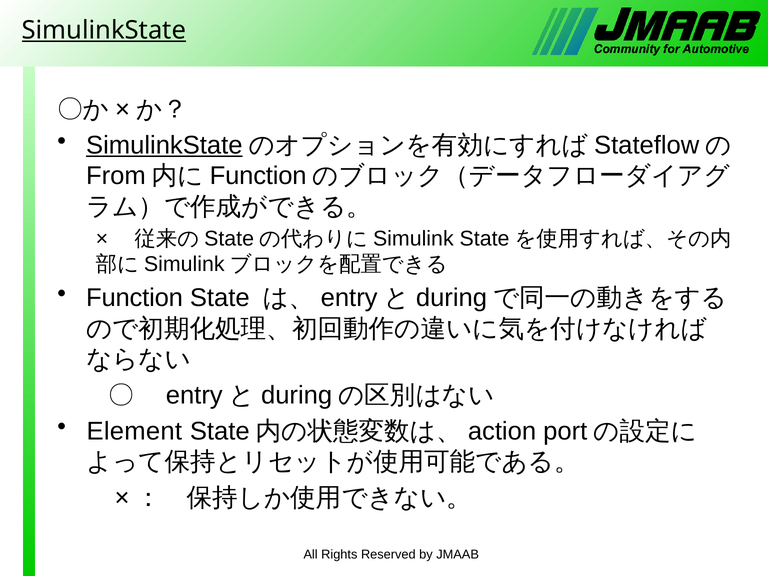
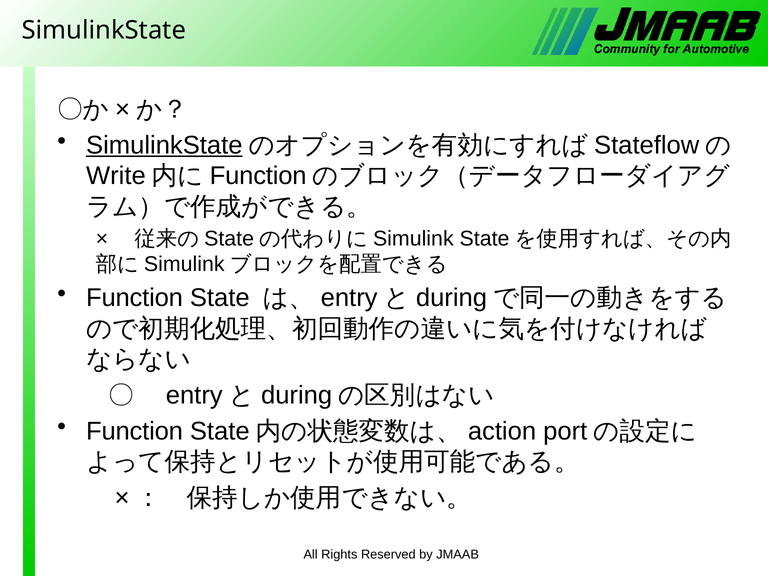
SimulinkState at (104, 30) underline: present -> none
From: From -> Write
Element at (134, 431): Element -> Function
